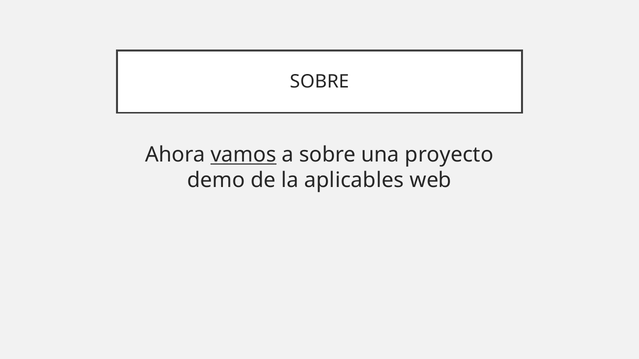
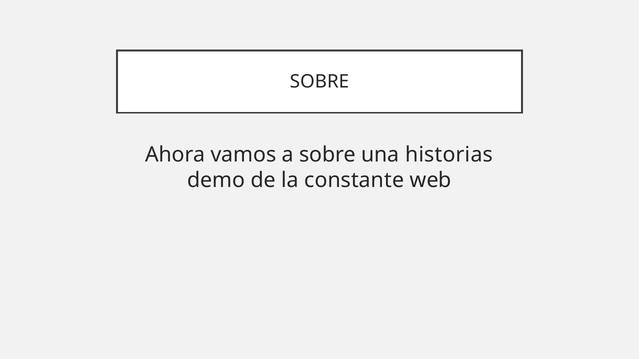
vamos underline: present -> none
proyecto: proyecto -> historias
aplicables: aplicables -> constante
